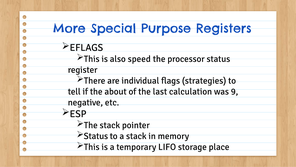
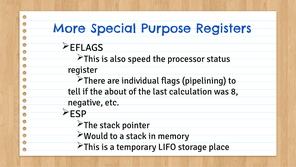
strategies: strategies -> pipelining
9: 9 -> 8
Status at (96, 136): Status -> Would
